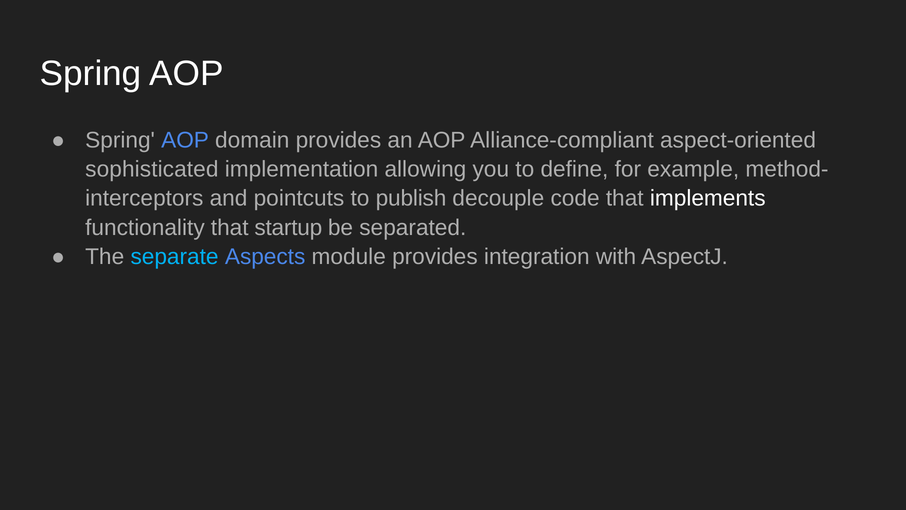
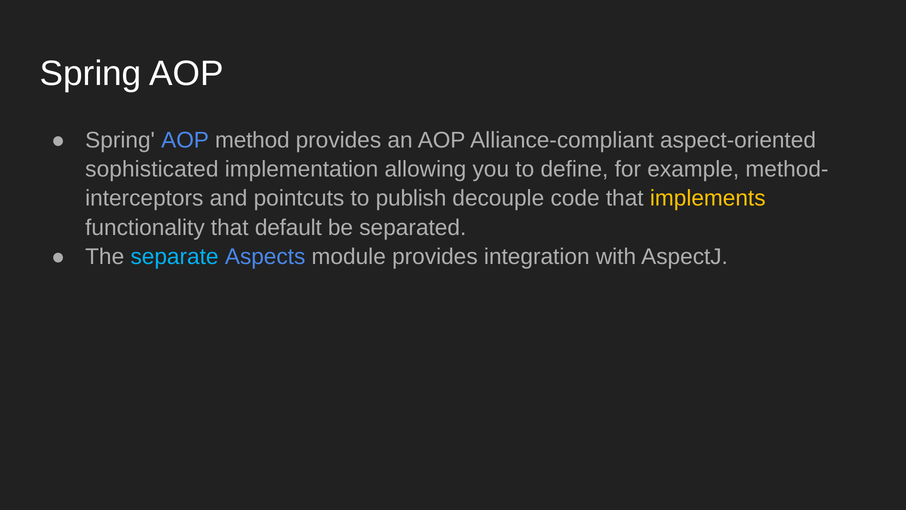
domain: domain -> method
implements colour: white -> yellow
startup: startup -> default
